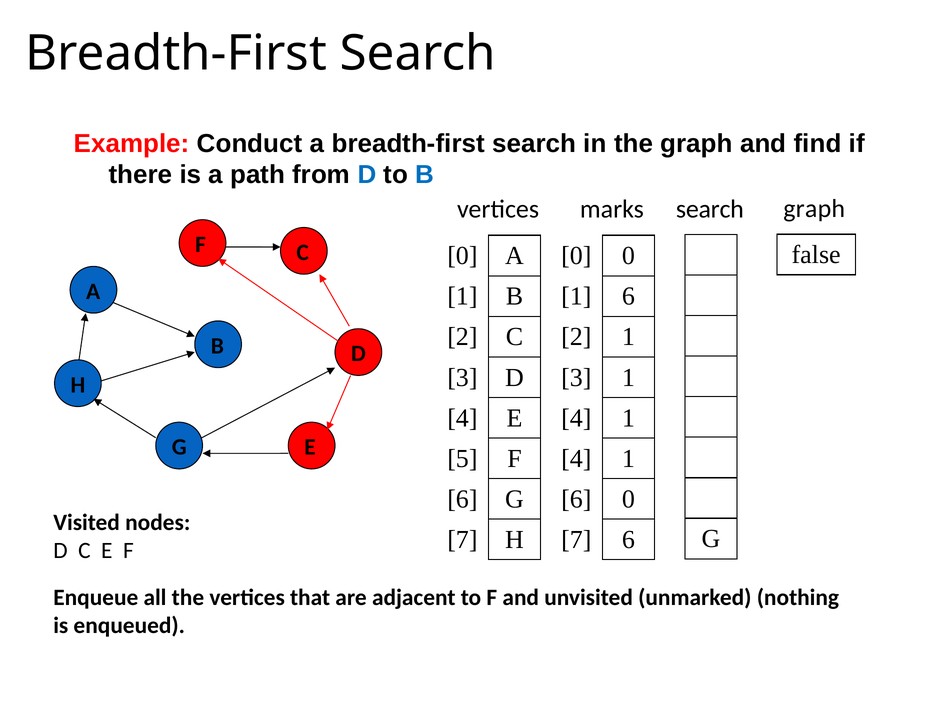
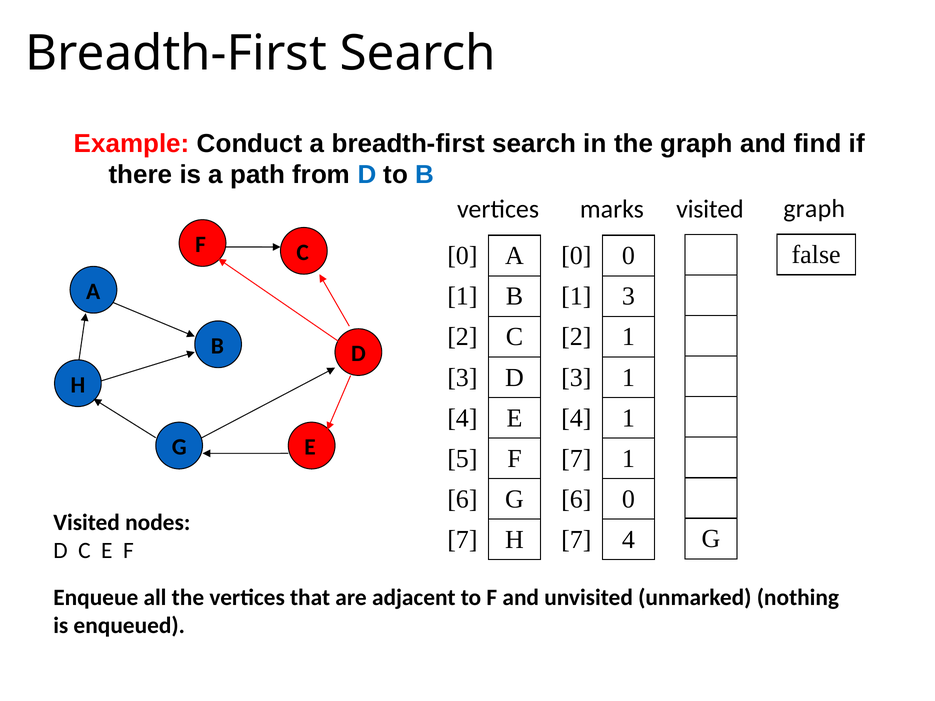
search at (710, 209): search -> visited
6 at (628, 296): 6 -> 3
4 at (576, 459): 4 -> 7
7 6: 6 -> 4
